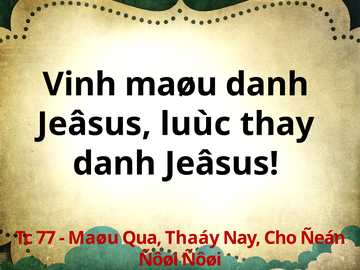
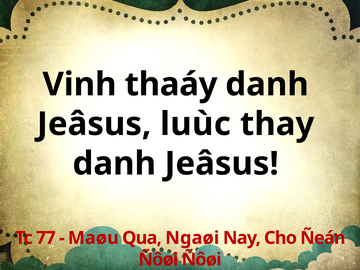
Vinh maøu: maøu -> thaáy
Thaáy: Thaáy -> Ngaøi
